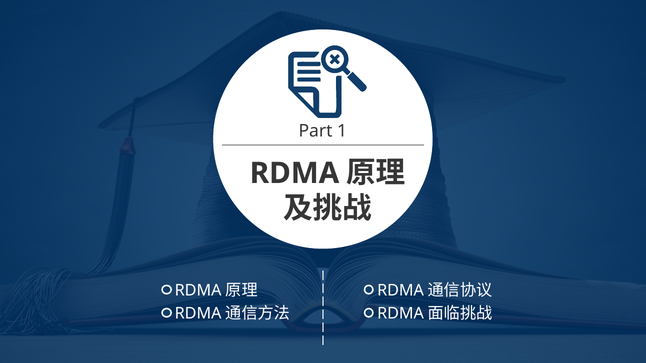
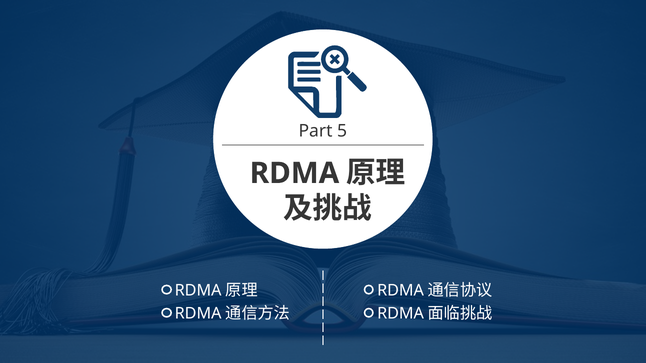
1: 1 -> 5
